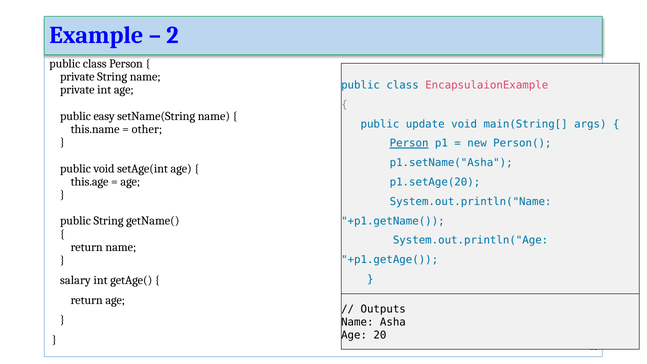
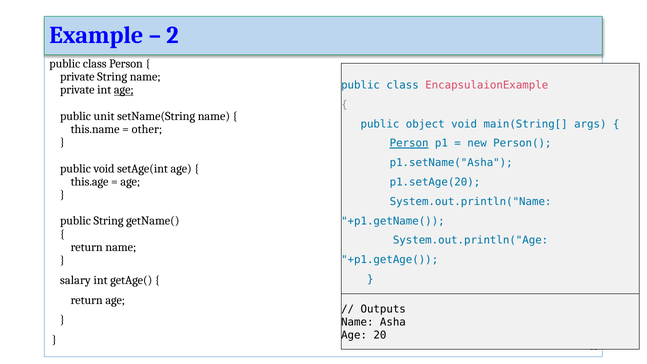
age at (124, 90) underline: none -> present
easy: easy -> unit
update: update -> object
